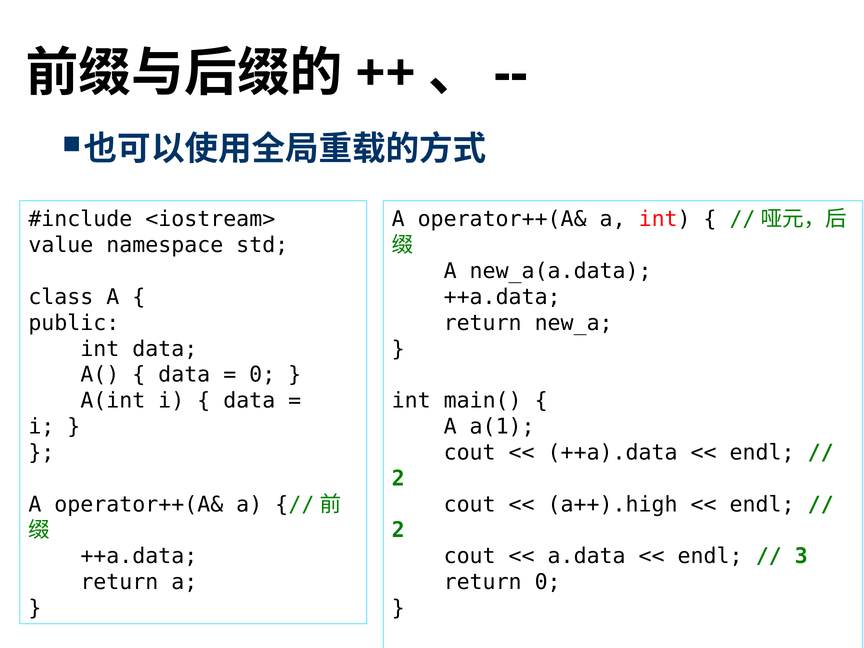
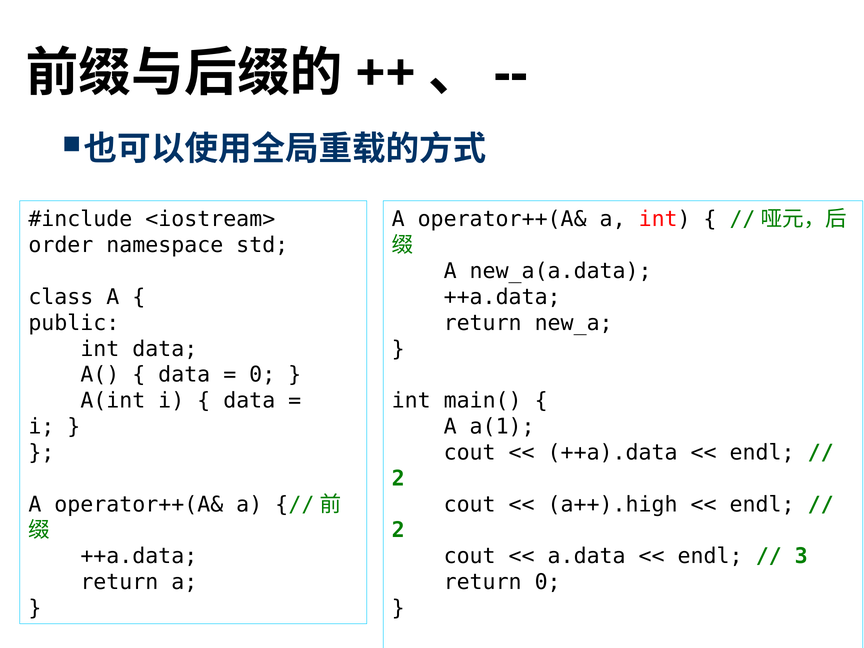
value: value -> order
